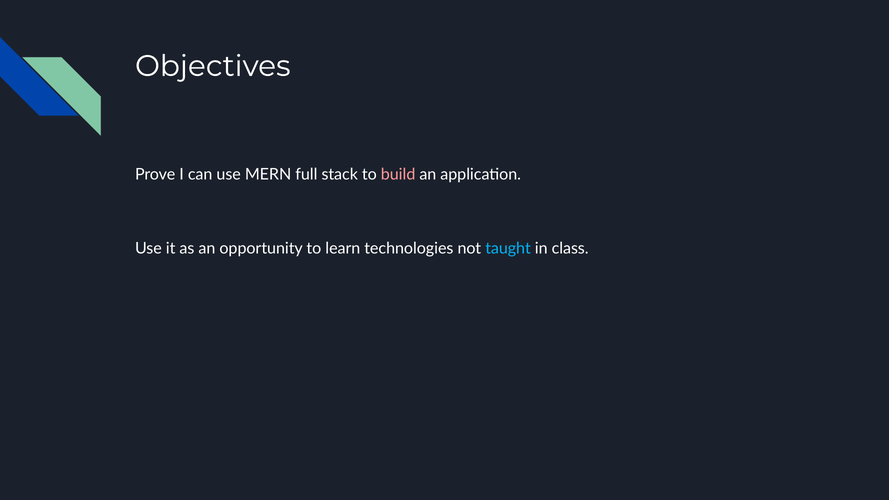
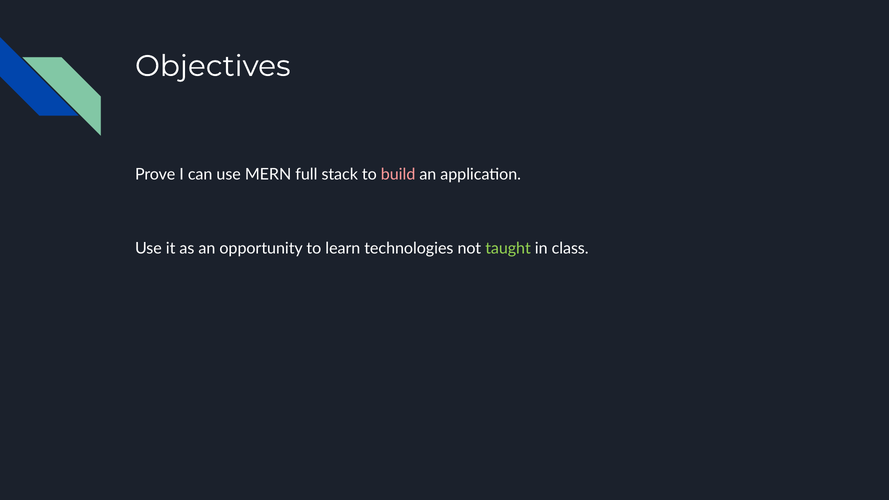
taught colour: light blue -> light green
